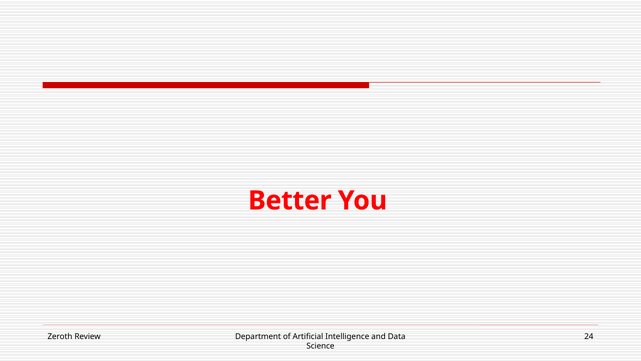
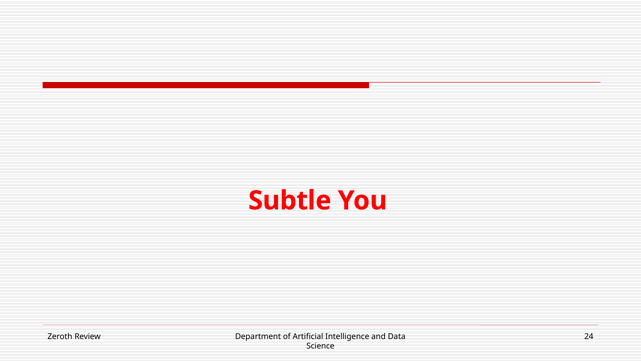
Better: Better -> Subtle
